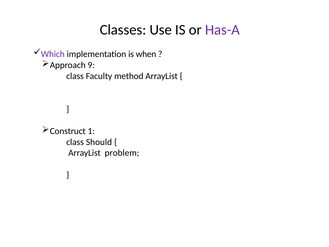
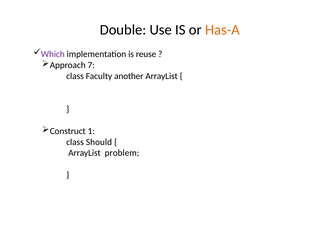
Classes: Classes -> Double
Has-A colour: purple -> orange
when: when -> reuse
9: 9 -> 7
method: method -> another
